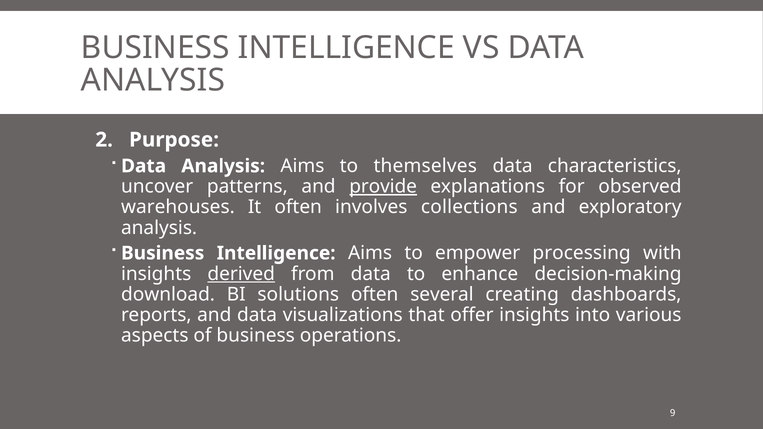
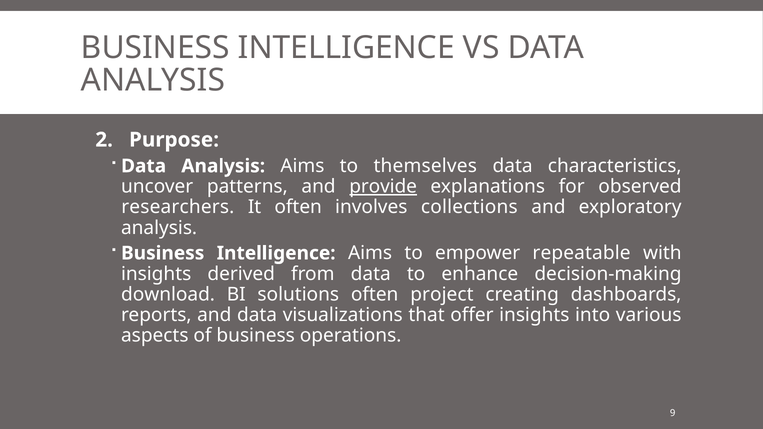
warehouses: warehouses -> researchers
processing: processing -> repeatable
derived underline: present -> none
several: several -> project
